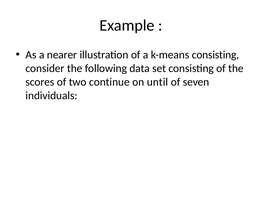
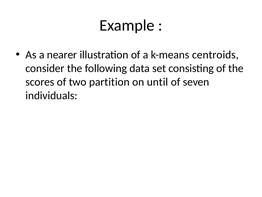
k-means consisting: consisting -> centroids
continue: continue -> partition
